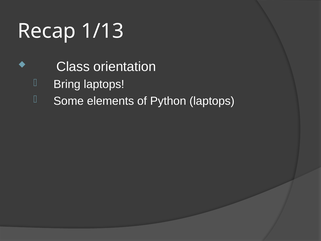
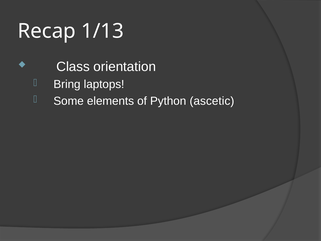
Python laptops: laptops -> ascetic
